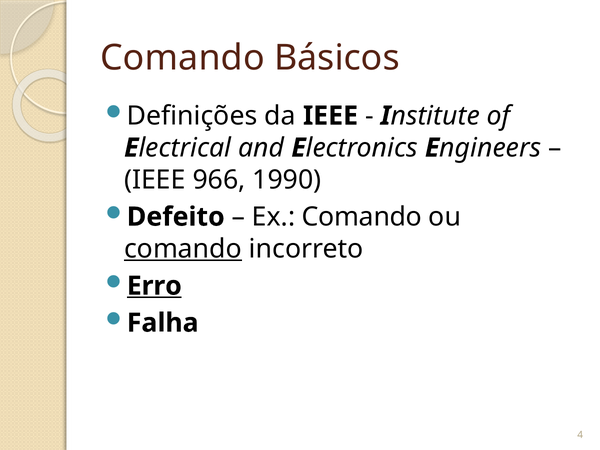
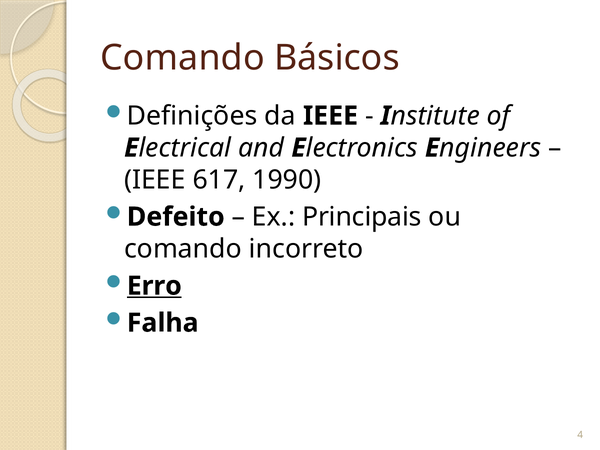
966: 966 -> 617
Ex Comando: Comando -> Principais
comando at (183, 249) underline: present -> none
